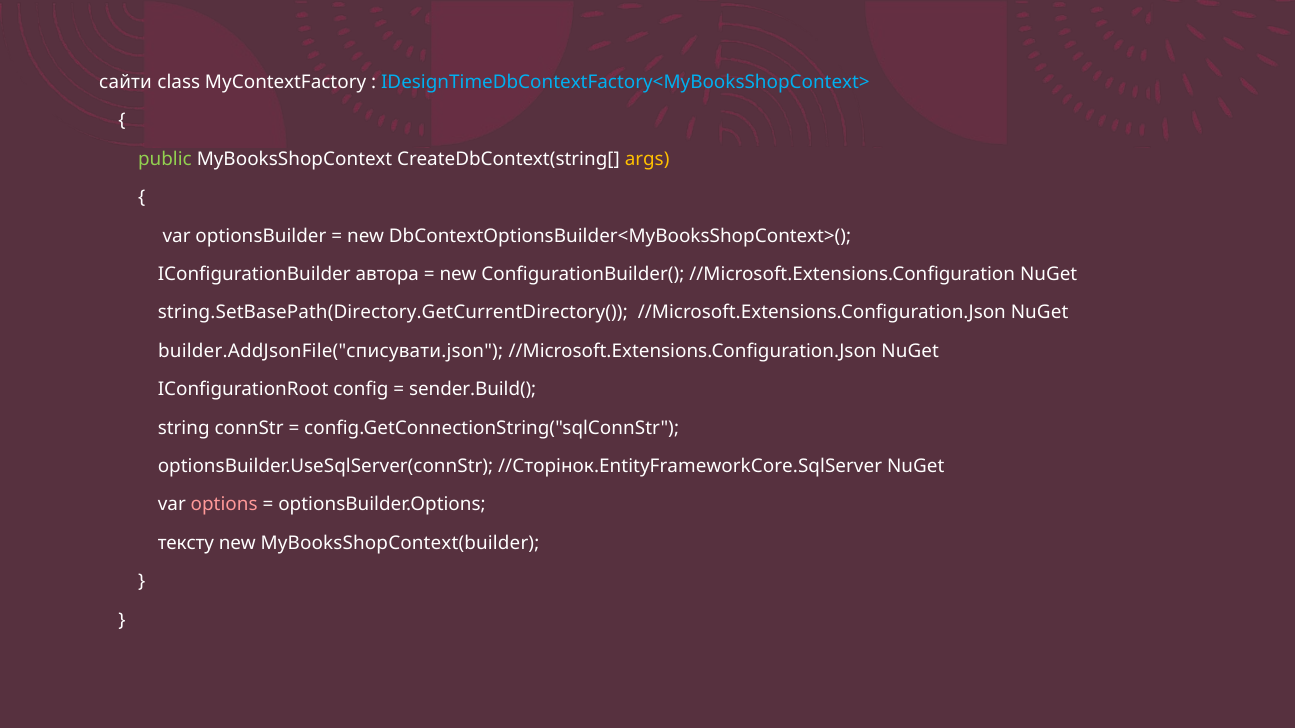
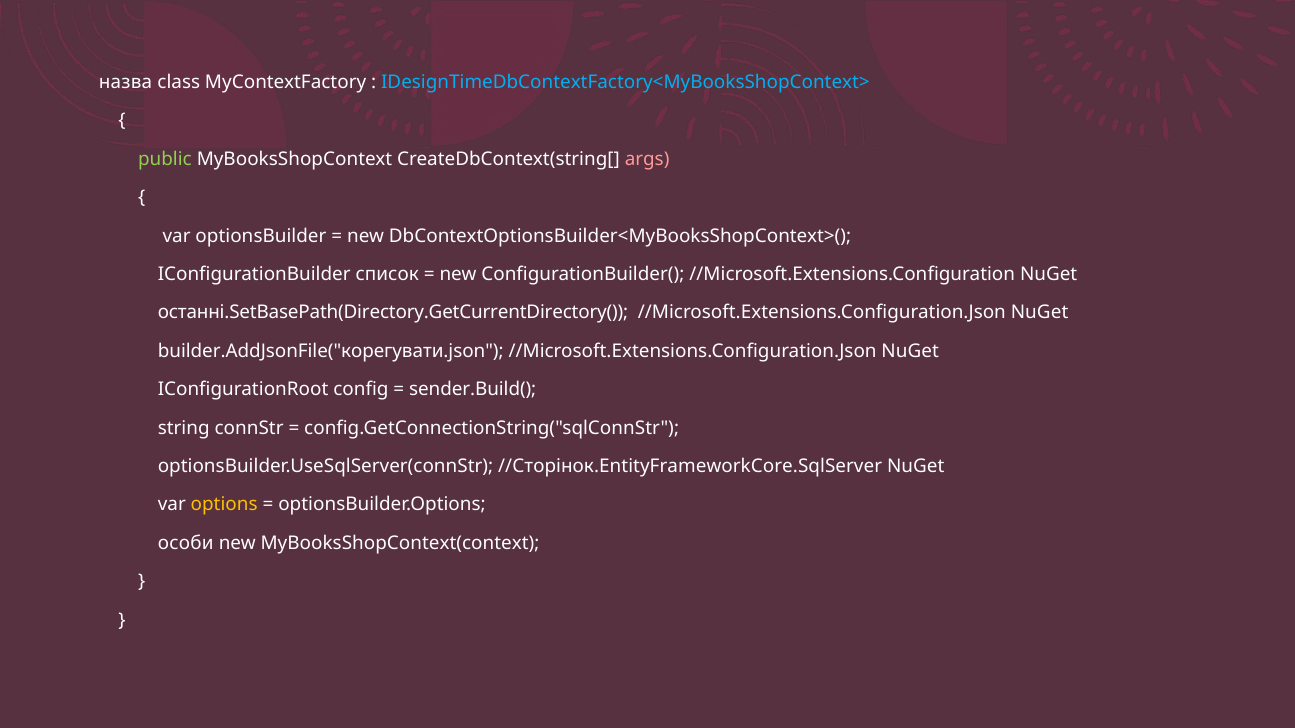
сайти: сайти -> назва
args colour: yellow -> pink
автора: автора -> список
string.SetBasePath(Directory.GetCurrentDirectory(: string.SetBasePath(Directory.GetCurrentDirectory( -> останні.SetBasePath(Directory.GetCurrentDirectory(
builder.AddJsonFile("списувати.json: builder.AddJsonFile("списувати.json -> builder.AddJsonFile("корегувати.json
options colour: pink -> yellow
тексту: тексту -> особи
MyBooksShopContext(builder: MyBooksShopContext(builder -> MyBooksShopContext(context
